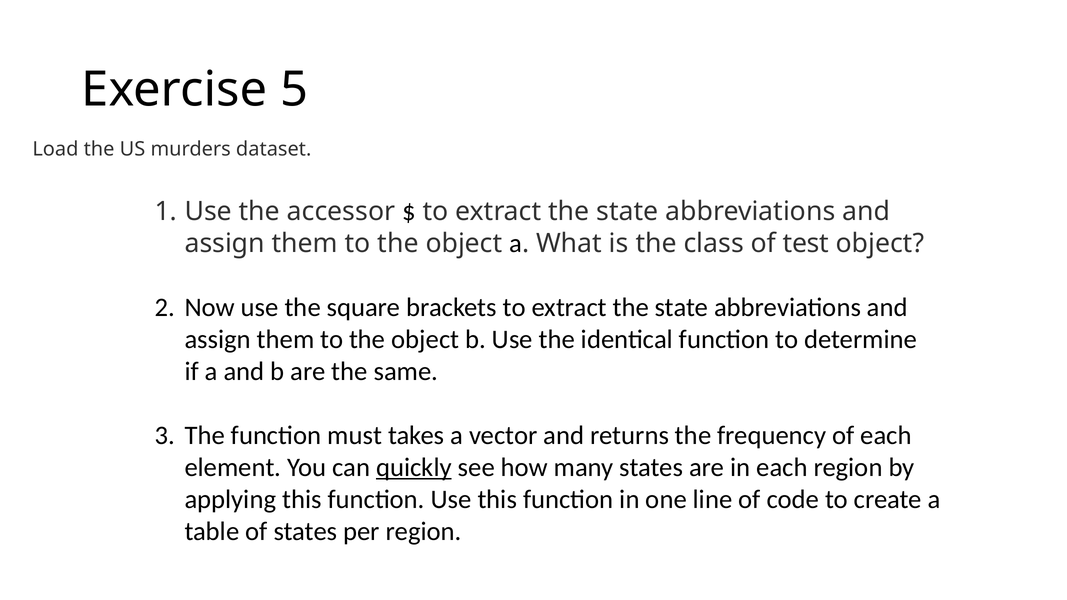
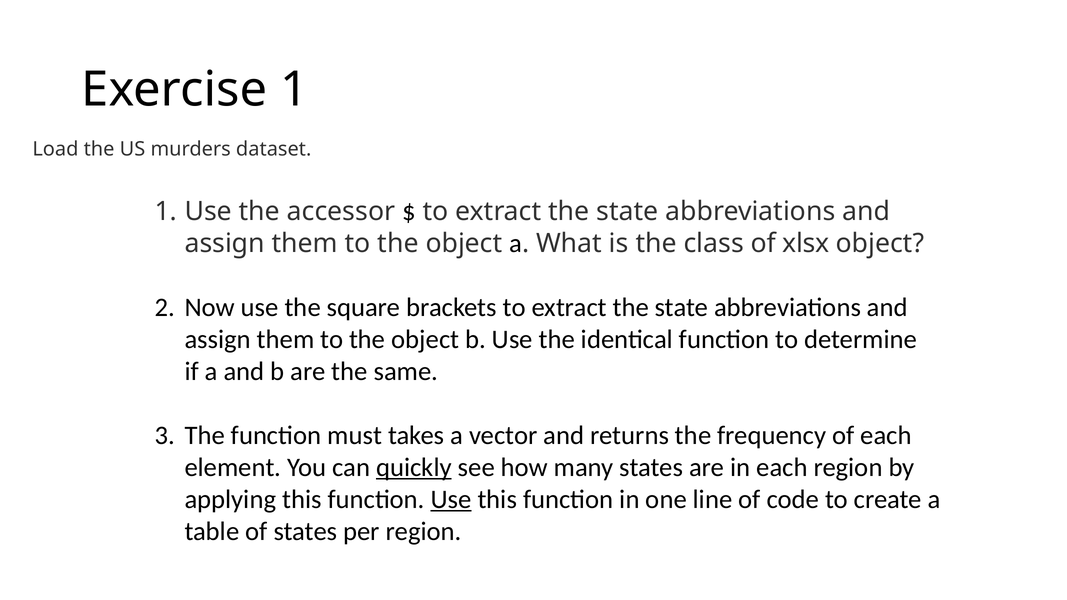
Exercise 5: 5 -> 1
test: test -> xlsx
Use at (451, 499) underline: none -> present
